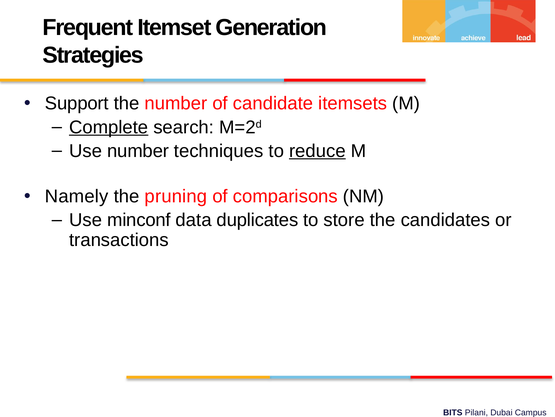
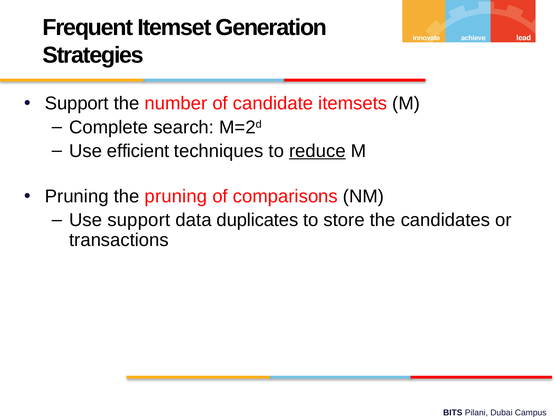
Complete underline: present -> none
Use number: number -> efficient
Namely at (77, 196): Namely -> Pruning
Use minconf: minconf -> support
